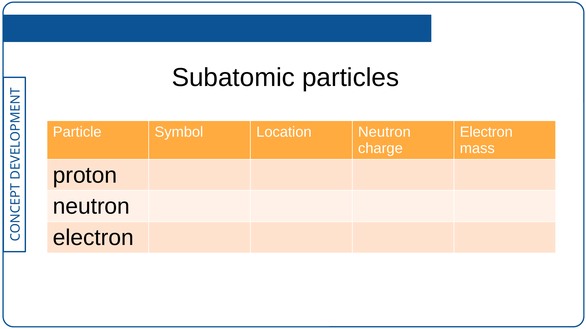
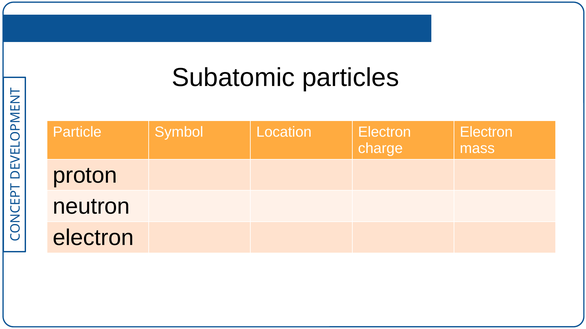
Location Neutron: Neutron -> Electron
